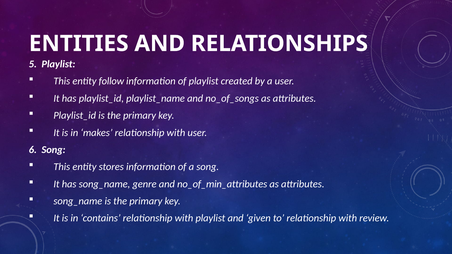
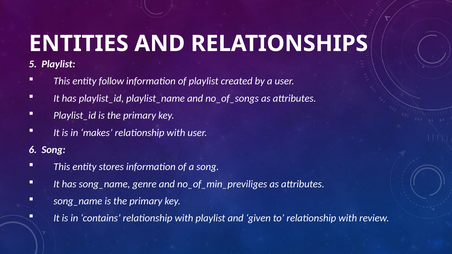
no_of_min_attributes: no_of_min_attributes -> no_of_min_previliges
